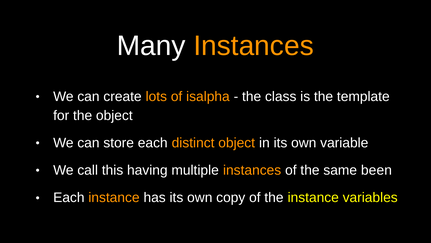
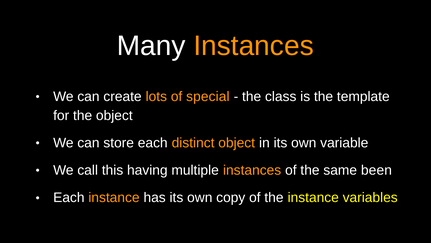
isalpha: isalpha -> special
